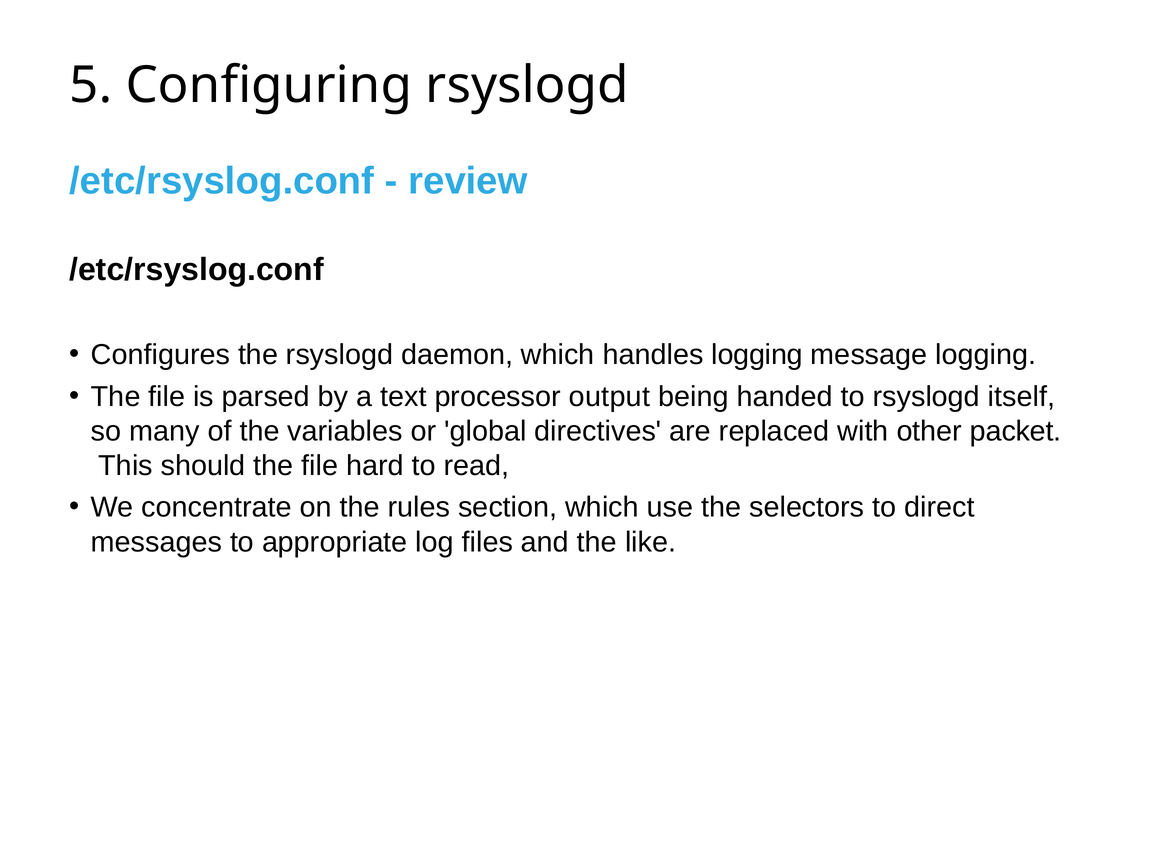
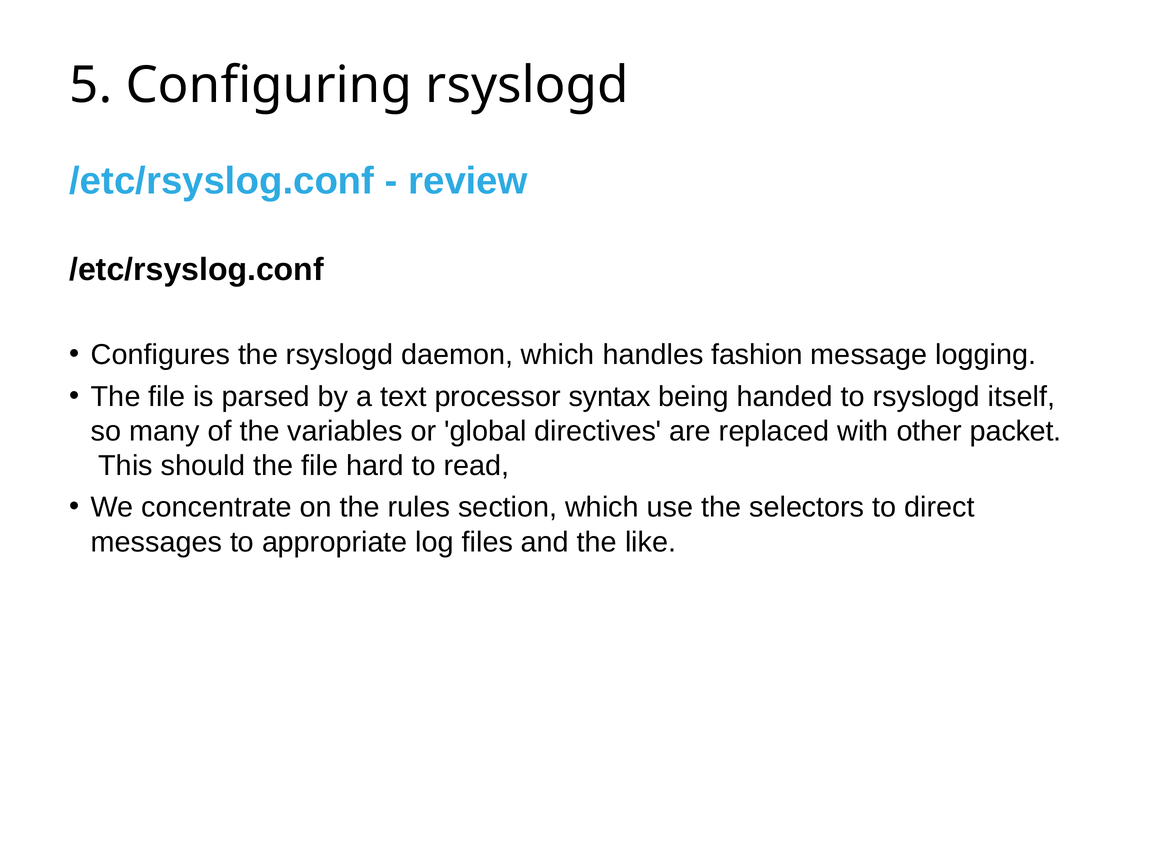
handles logging: logging -> fashion
output: output -> syntax
